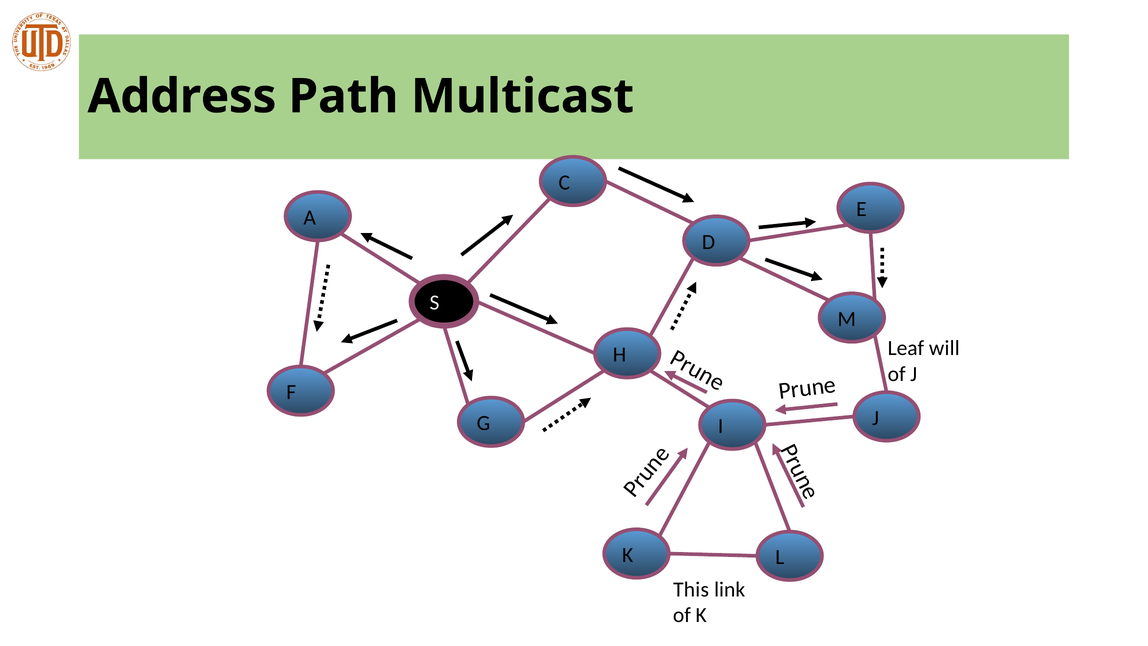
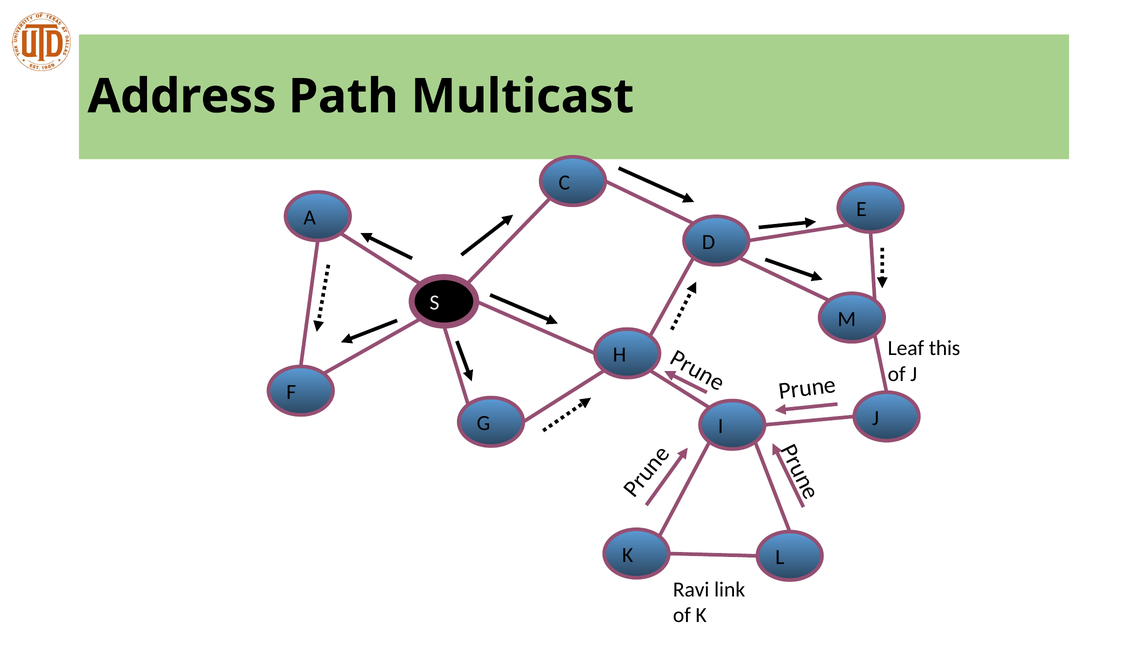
will: will -> this
This: This -> Ravi
